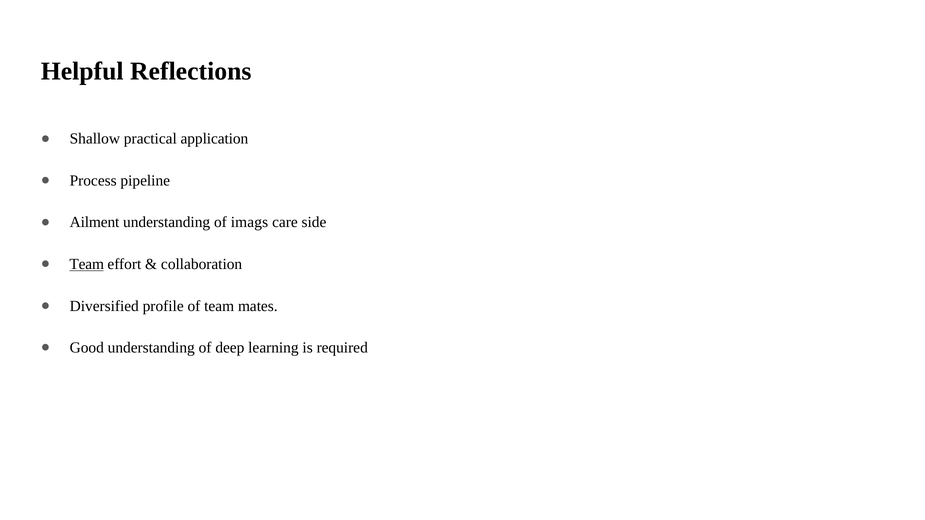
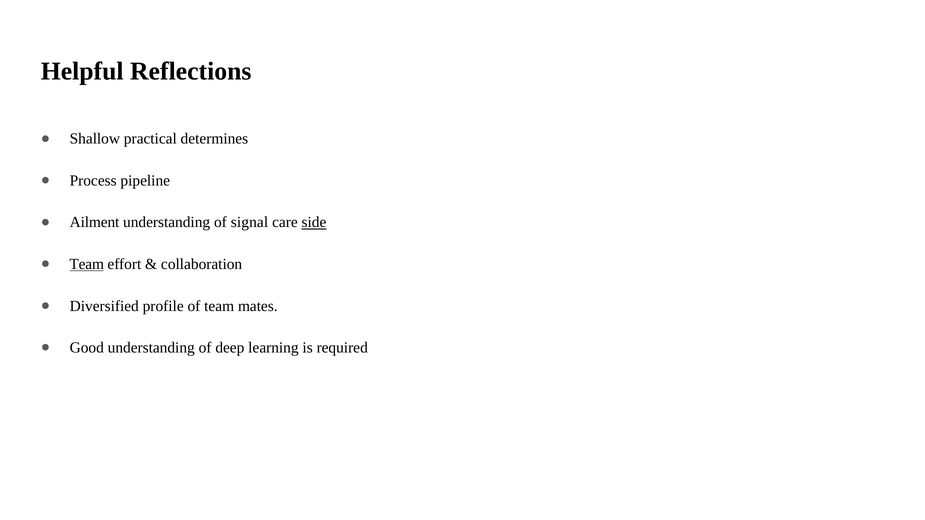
application: application -> determines
imags: imags -> signal
side underline: none -> present
